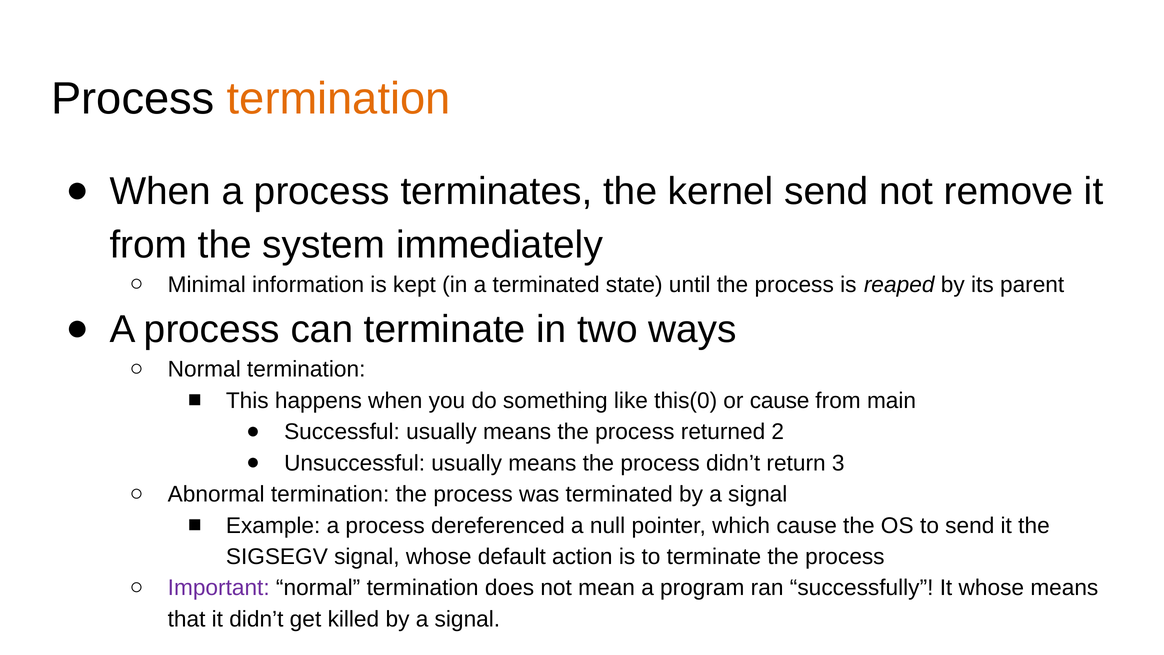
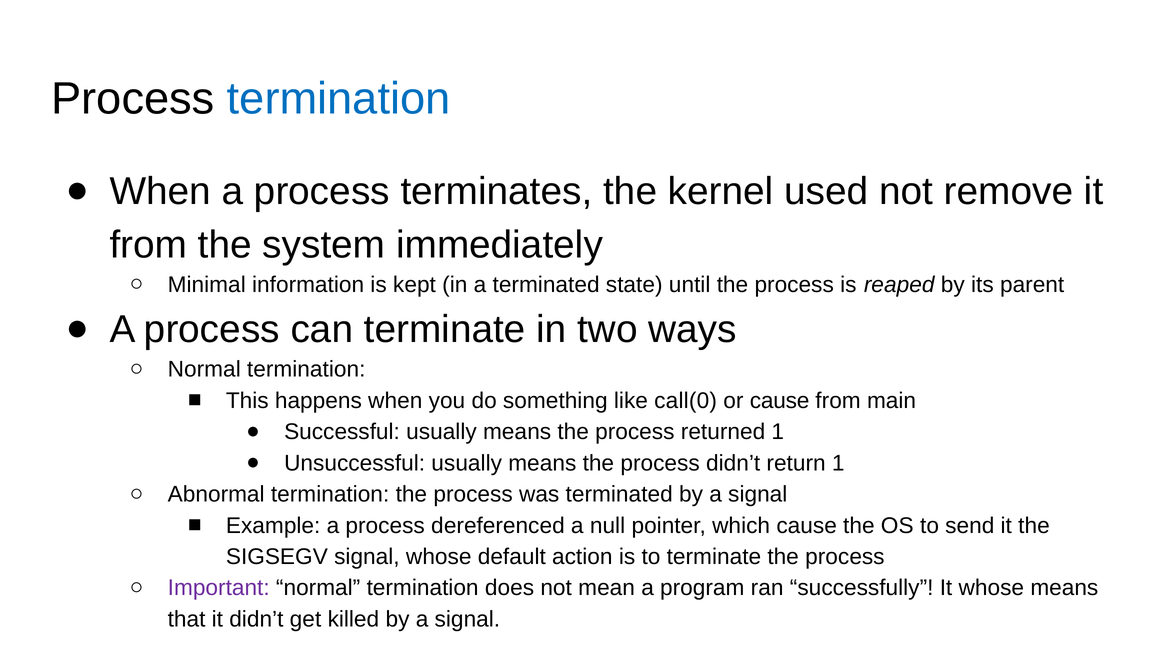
termination at (339, 99) colour: orange -> blue
kernel send: send -> used
this(0: this(0 -> call(0
returned 2: 2 -> 1
return 3: 3 -> 1
